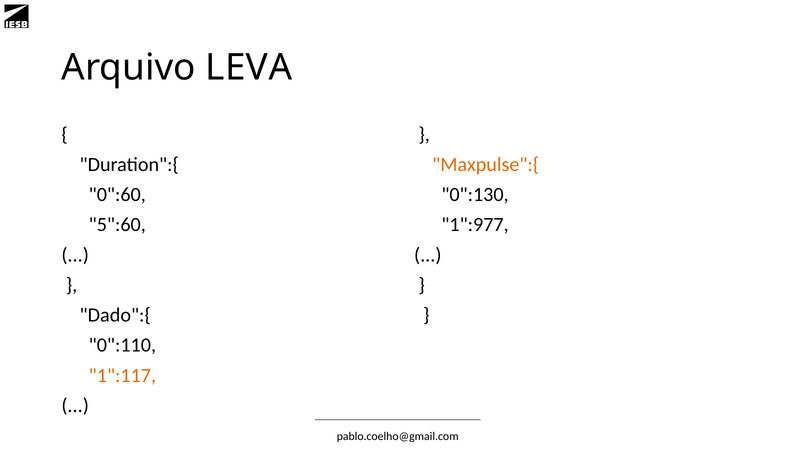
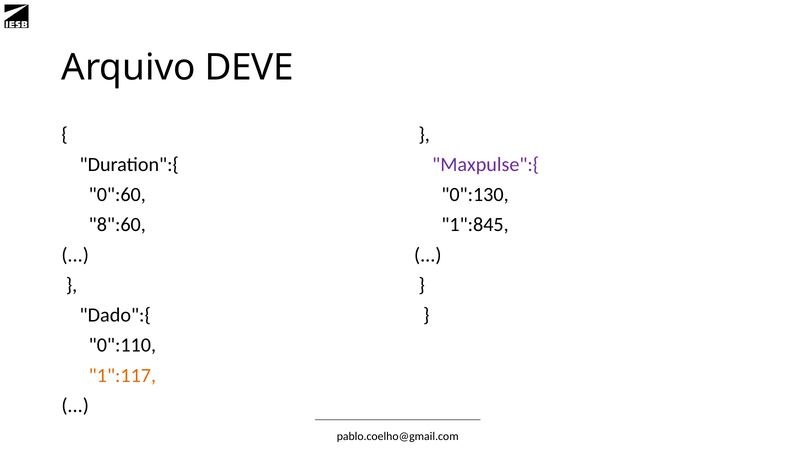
LEVA: LEVA -> DEVE
Maxpulse":{ colour: orange -> purple
5":60: 5":60 -> 8":60
1":977: 1":977 -> 1":845
